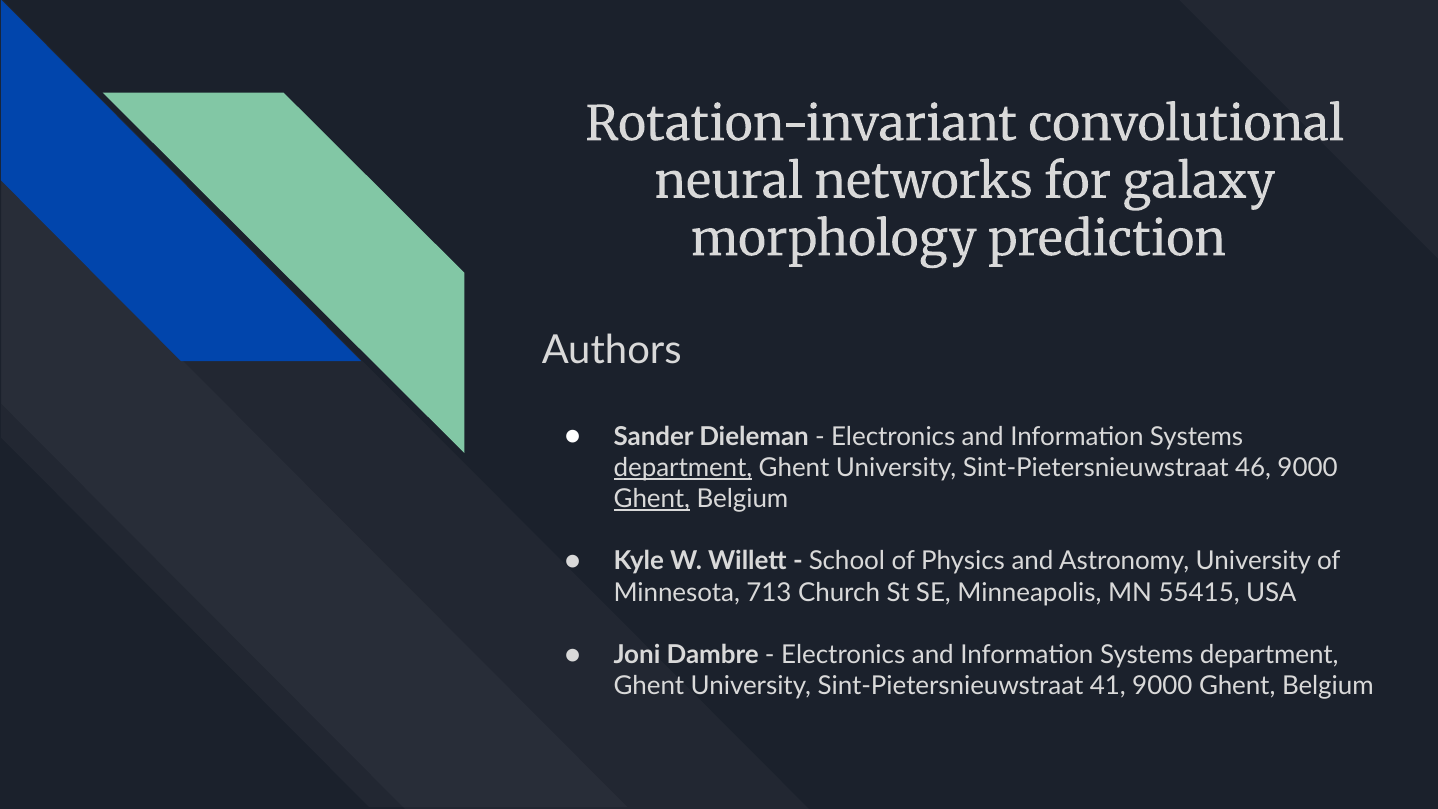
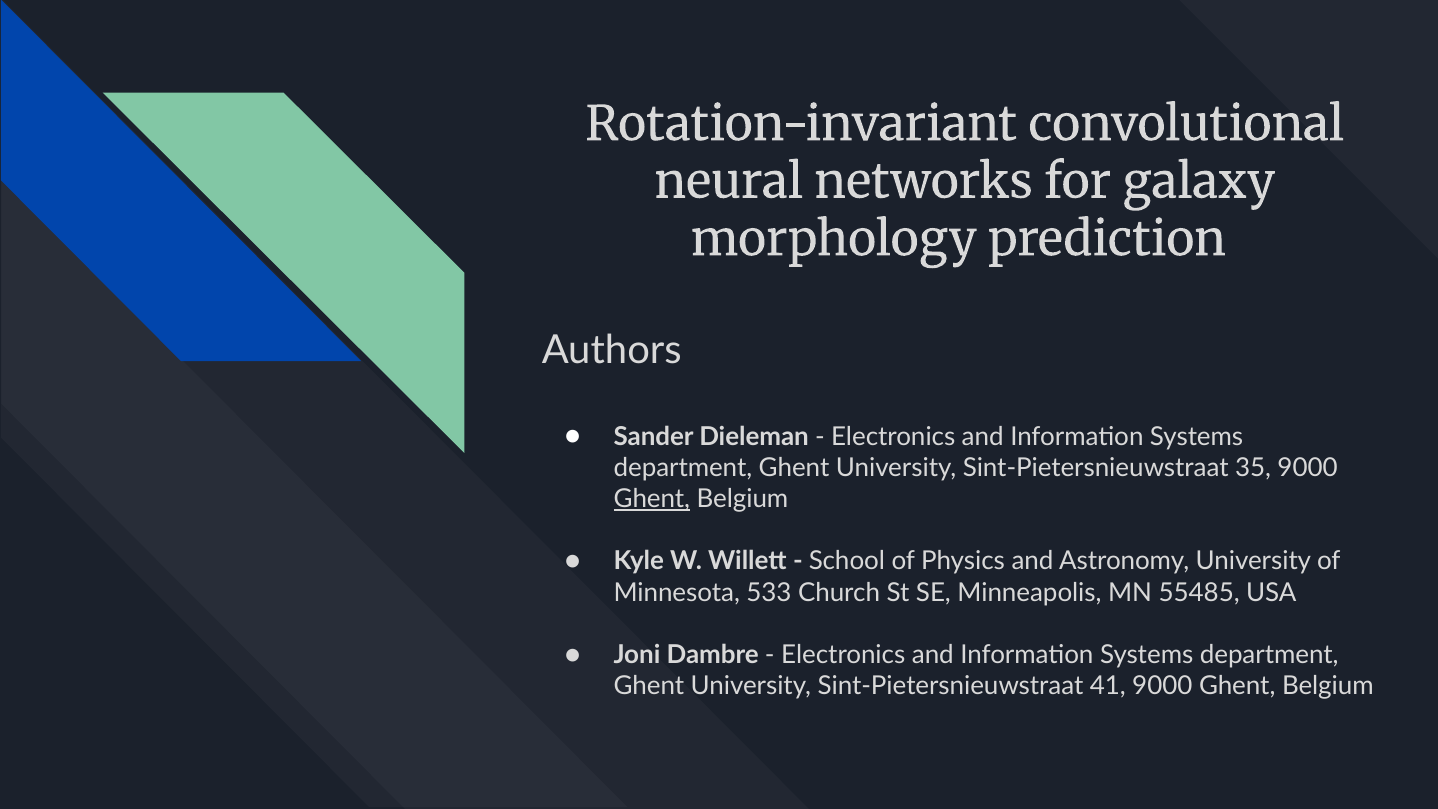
department at (683, 468) underline: present -> none
46: 46 -> 35
713: 713 -> 533
55415: 55415 -> 55485
